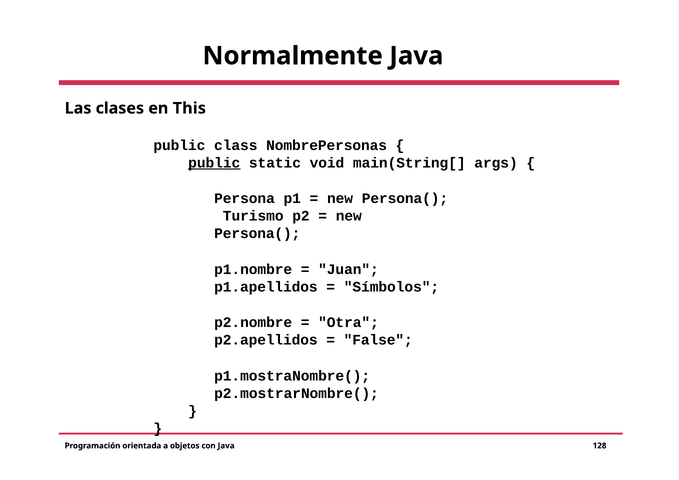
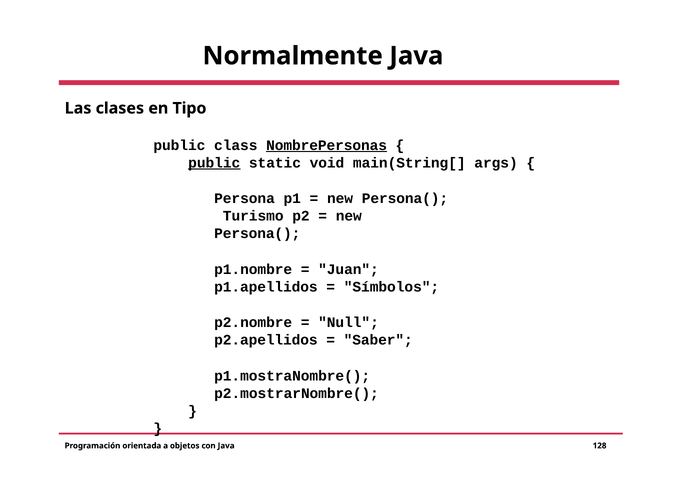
This: This -> Tipo
NombrePersonas underline: none -> present
″Otra″: ″Otra″ -> ″Null″
″False″: ″False″ -> ″Saber″
